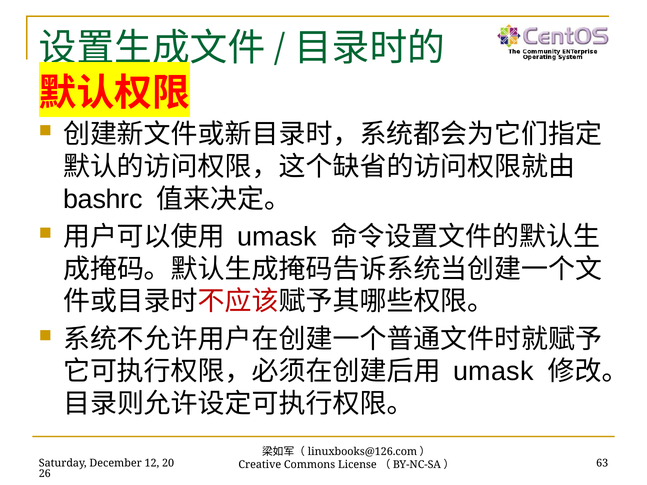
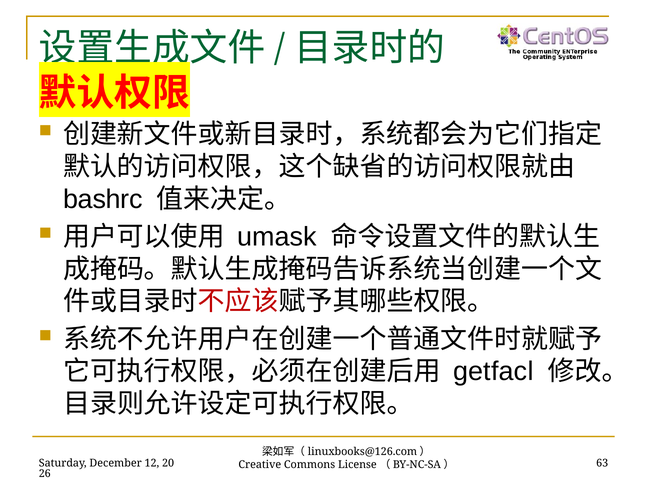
umask at (493, 372): umask -> getfacl
